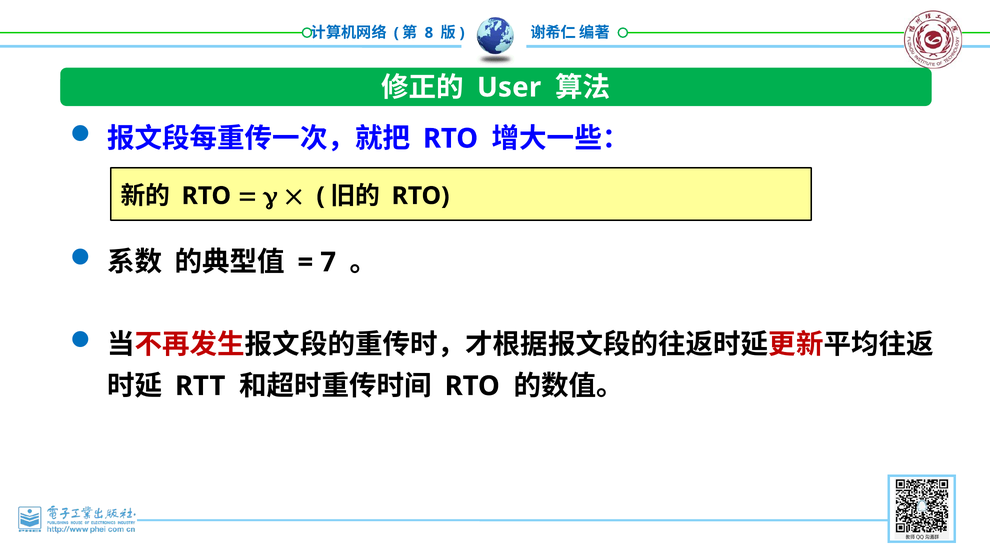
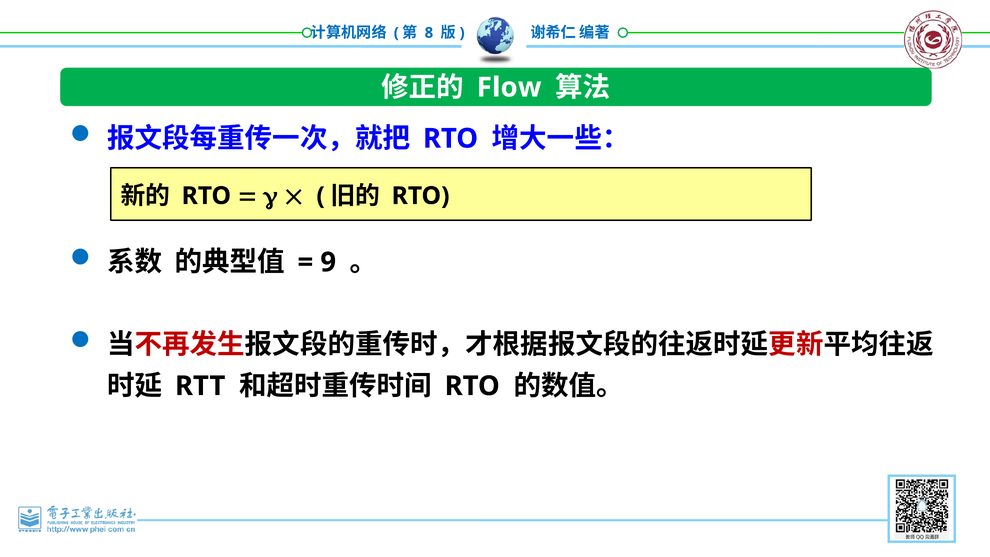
User: User -> Flow
7: 7 -> 9
